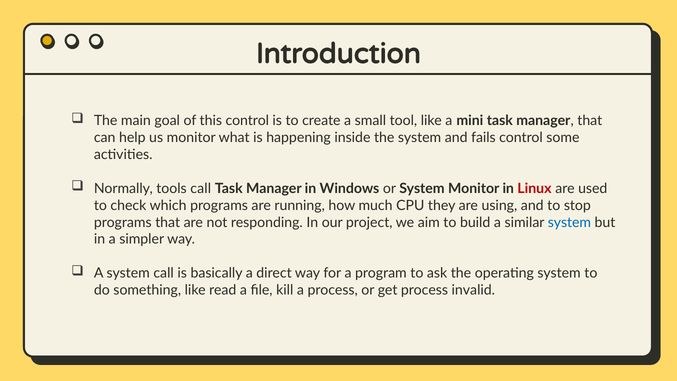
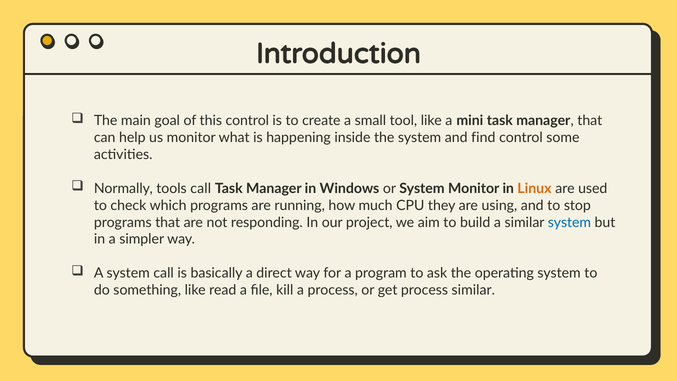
fails: fails -> find
Linux colour: red -> orange
process invalid: invalid -> similar
